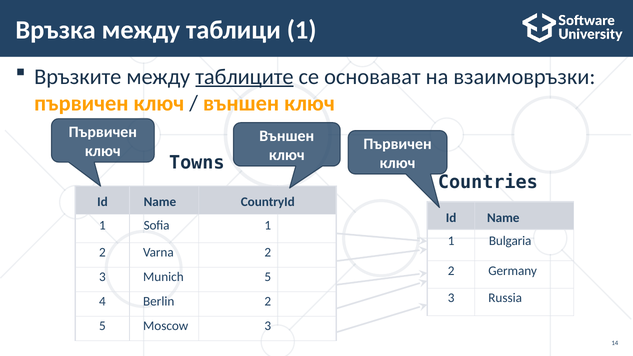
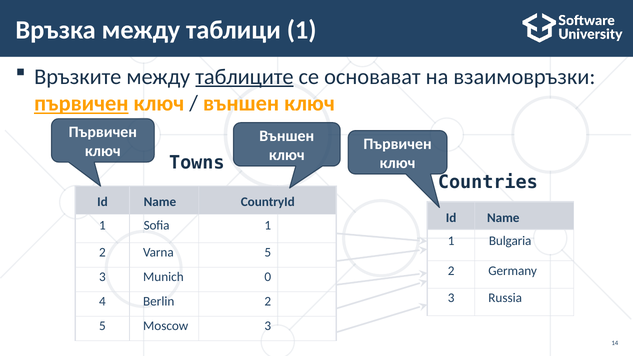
първичен at (81, 104) underline: none -> present
Varna 2: 2 -> 5
Munich 5: 5 -> 0
